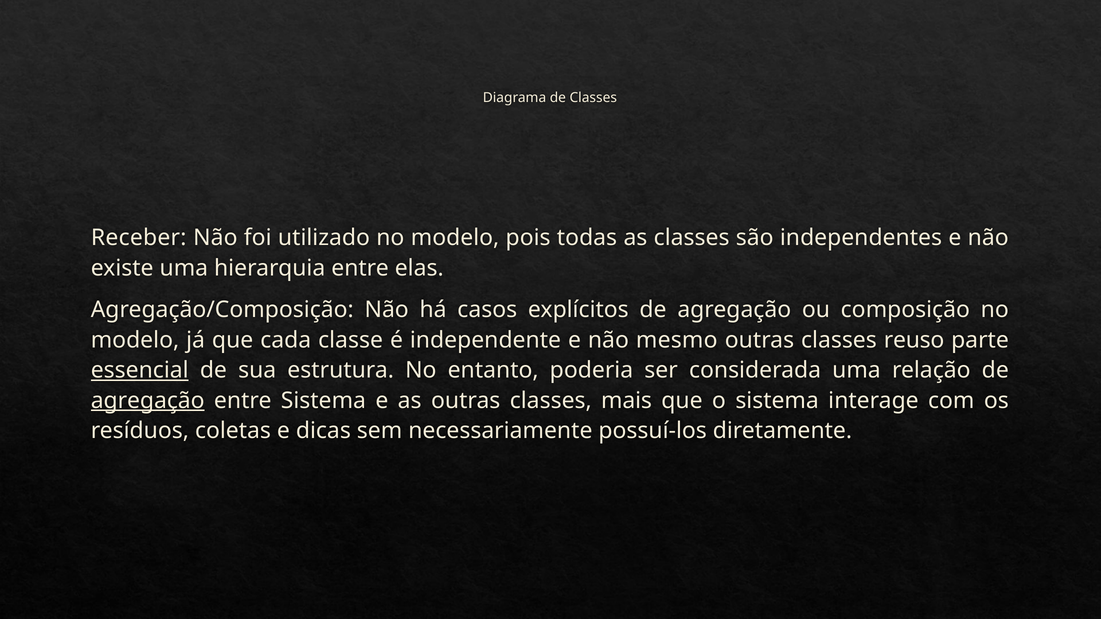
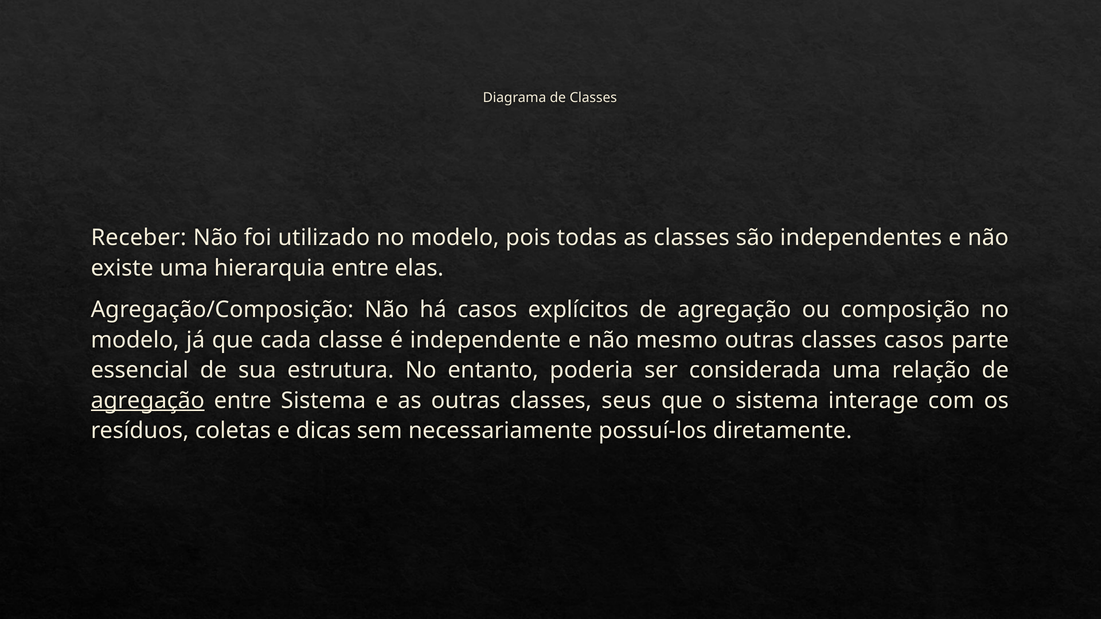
classes reuso: reuso -> casos
essencial underline: present -> none
mais: mais -> seus
